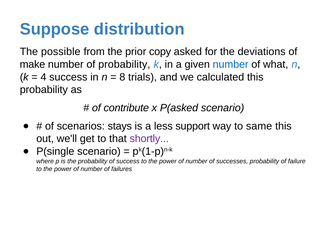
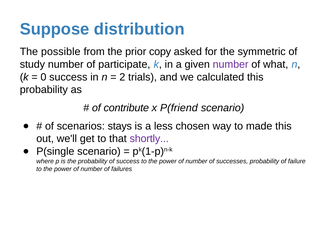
deviations: deviations -> symmetric
make: make -> study
of probability: probability -> participate
number at (231, 64) colour: blue -> purple
4: 4 -> 0
8: 8 -> 2
P(asked: P(asked -> P(friend
support: support -> chosen
same: same -> made
